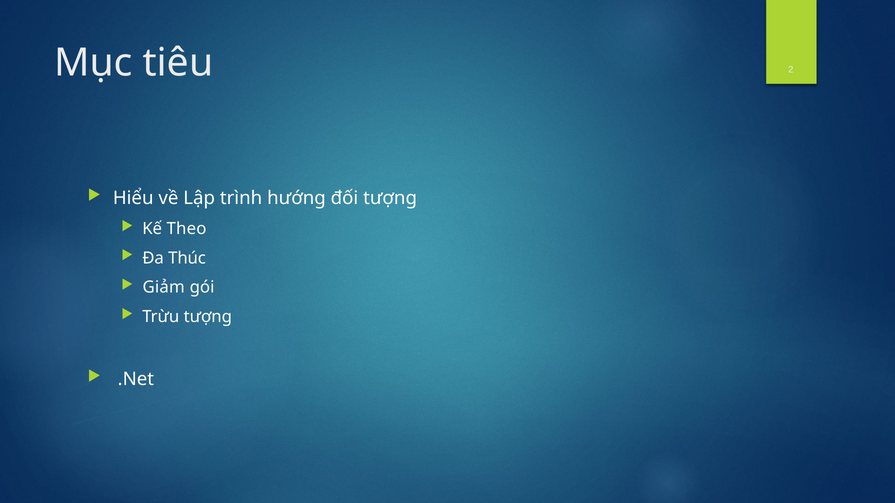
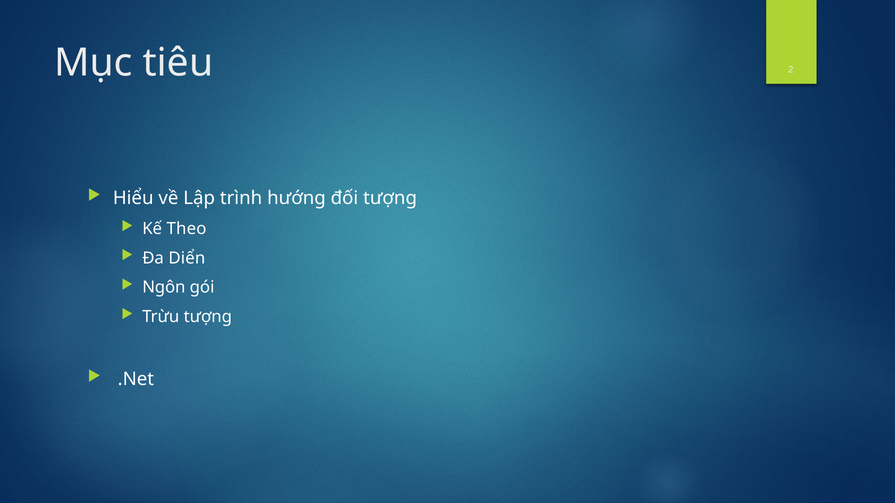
Thúc: Thúc -> Diển
Giảm: Giảm -> Ngôn
